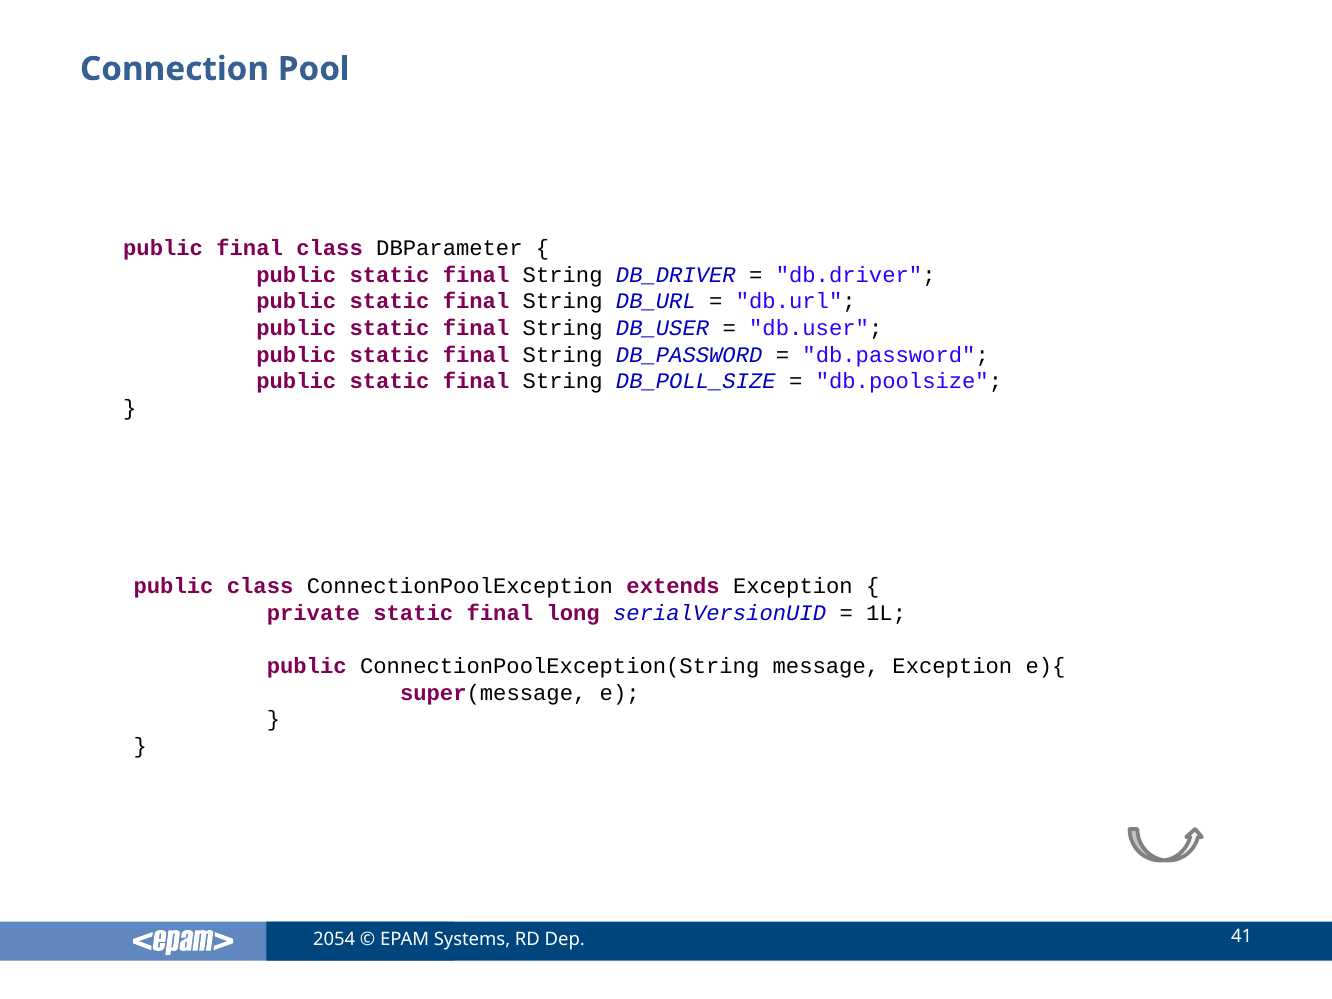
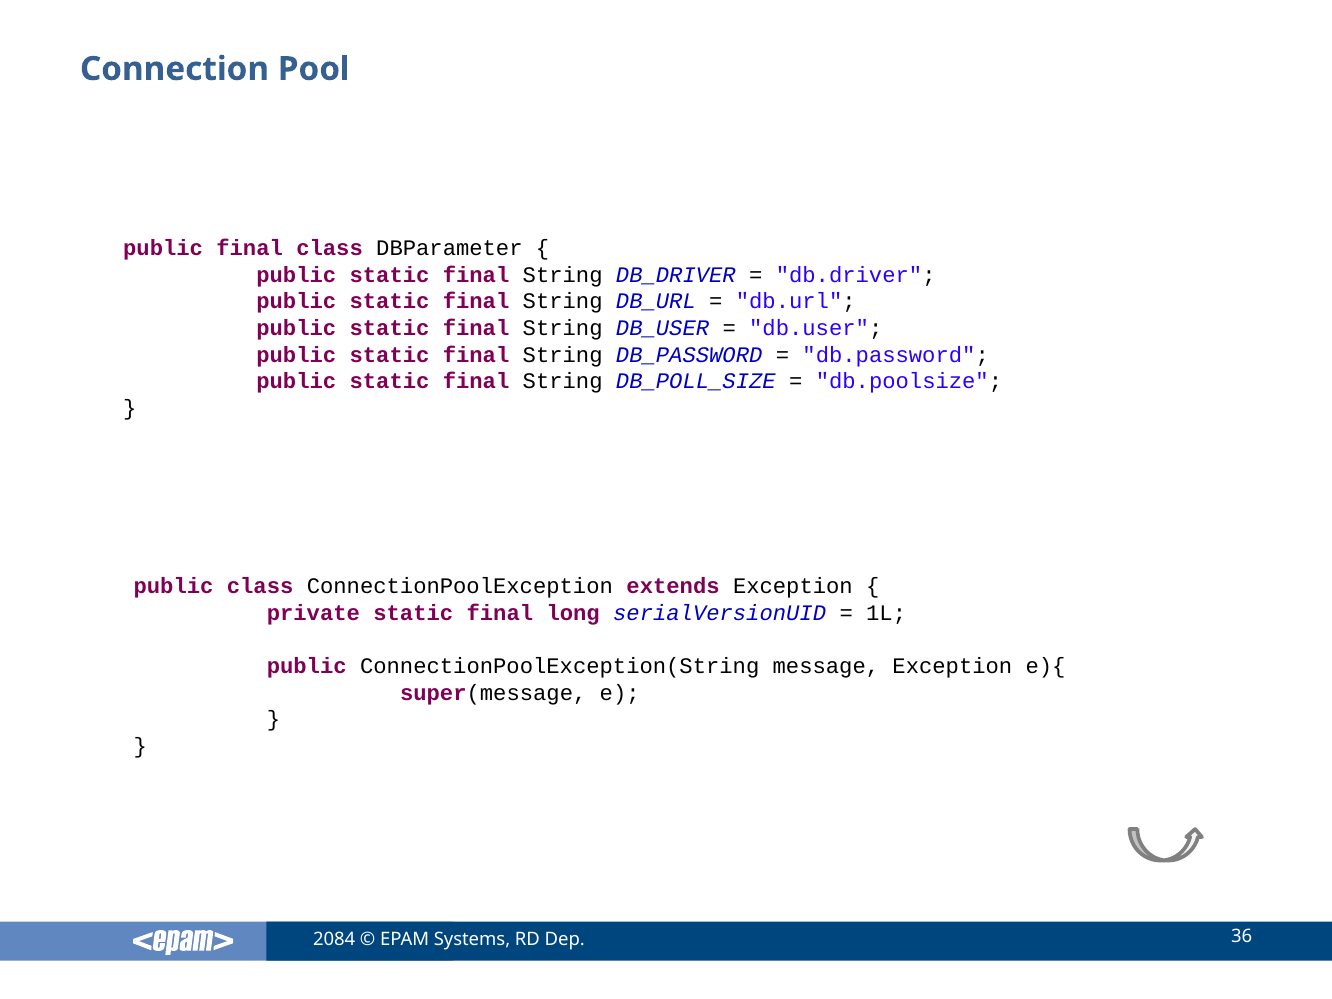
2054: 2054 -> 2084
41: 41 -> 36
